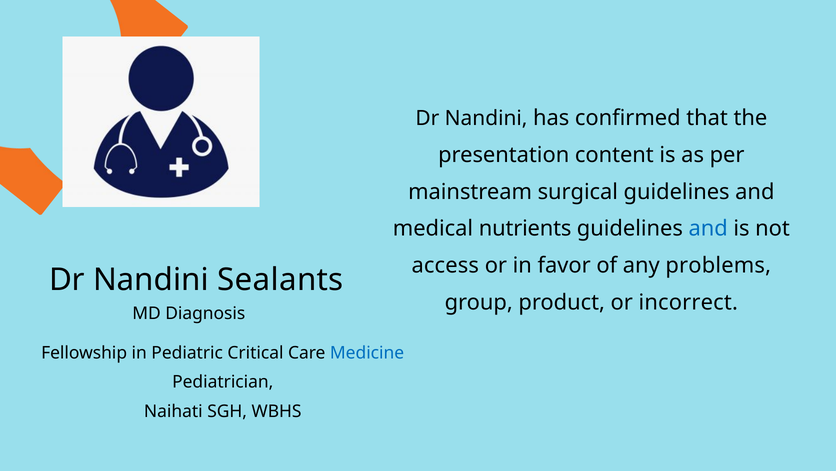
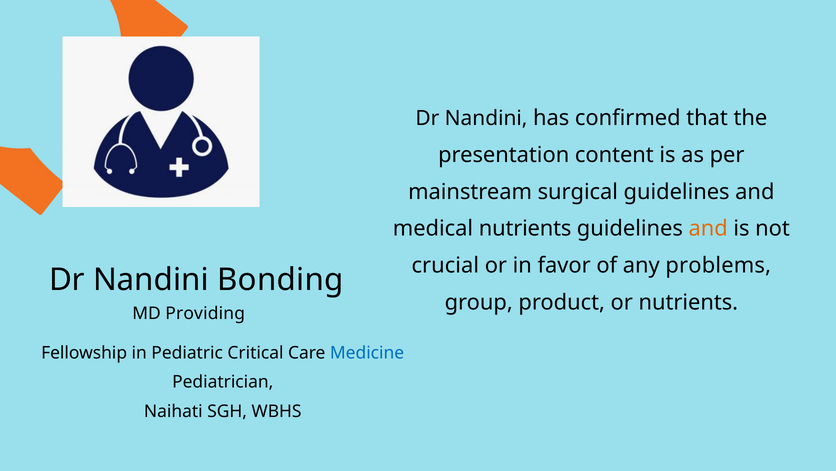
and at (708, 228) colour: blue -> orange
access: access -> crucial
Sealants: Sealants -> Bonding
or incorrect: incorrect -> nutrients
Diagnosis: Diagnosis -> Providing
